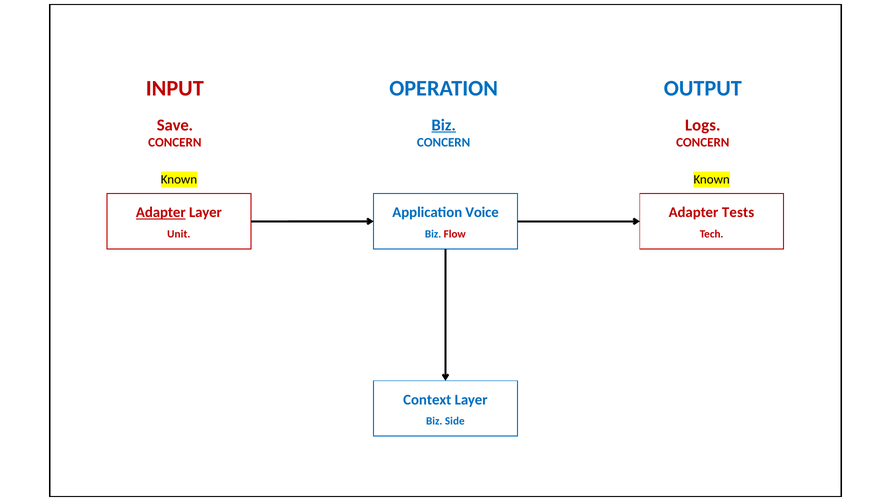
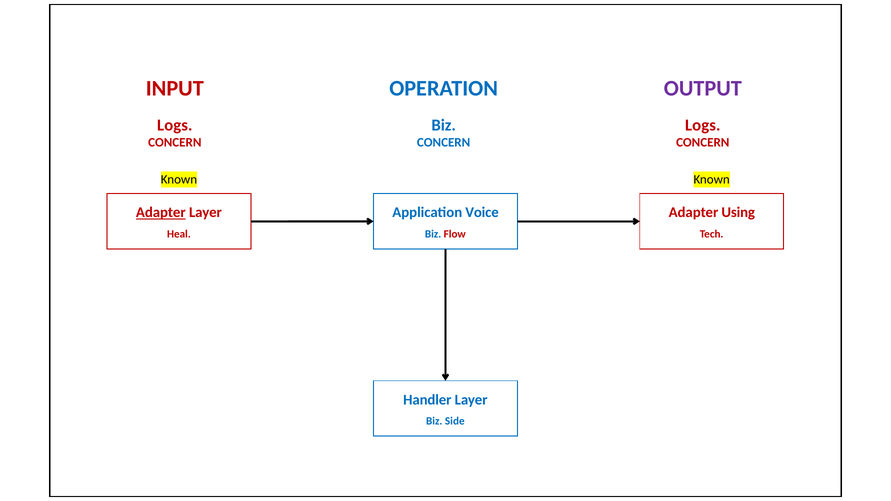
OUTPUT colour: blue -> purple
Save at (175, 125): Save -> Logs
Biz at (444, 125) underline: present -> none
Tests: Tests -> Using
Unit: Unit -> Heal
Context: Context -> Handler
